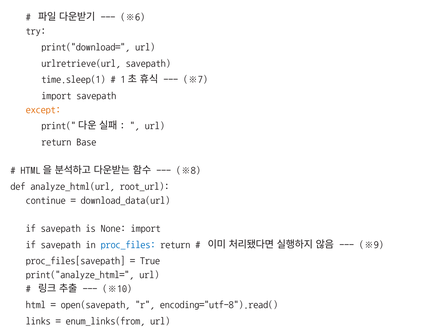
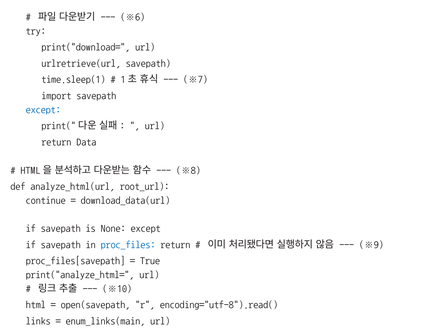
except at (43, 109) colour: orange -> blue
Base: Base -> Data
None import: import -> except
enum_links(from: enum_links(from -> enum_links(main
